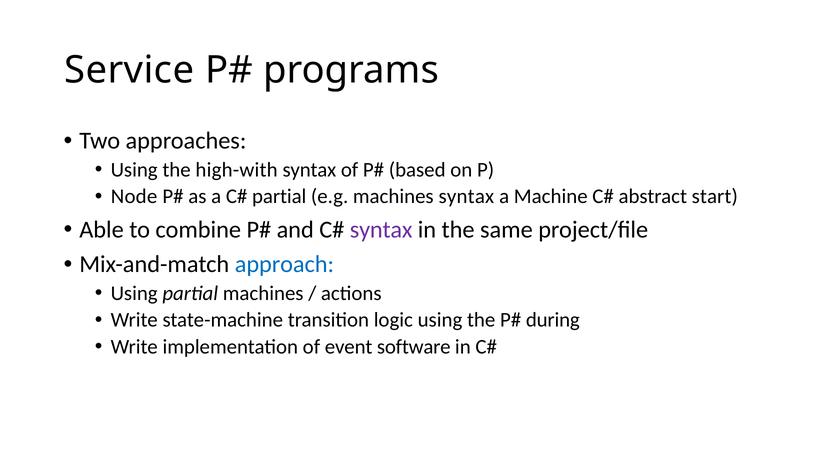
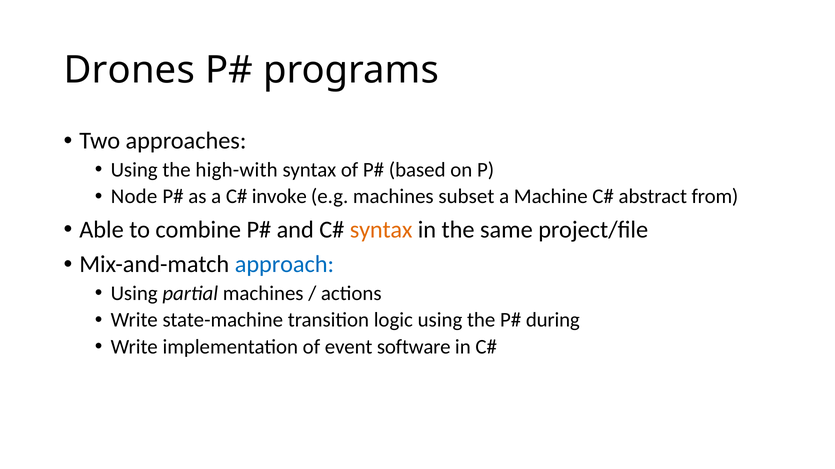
Service: Service -> Drones
partial at (279, 197): partial -> invoke
machines syntax: syntax -> subset
start: start -> from
syntax at (381, 230) colour: purple -> orange
